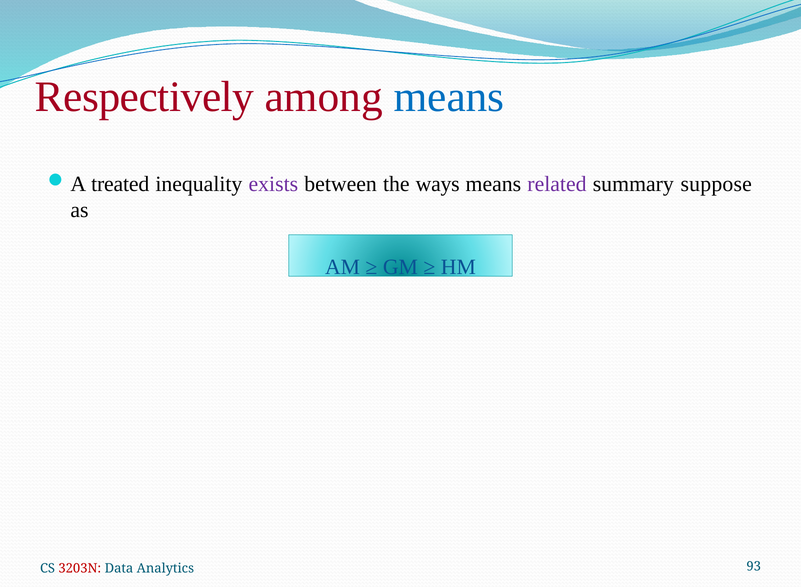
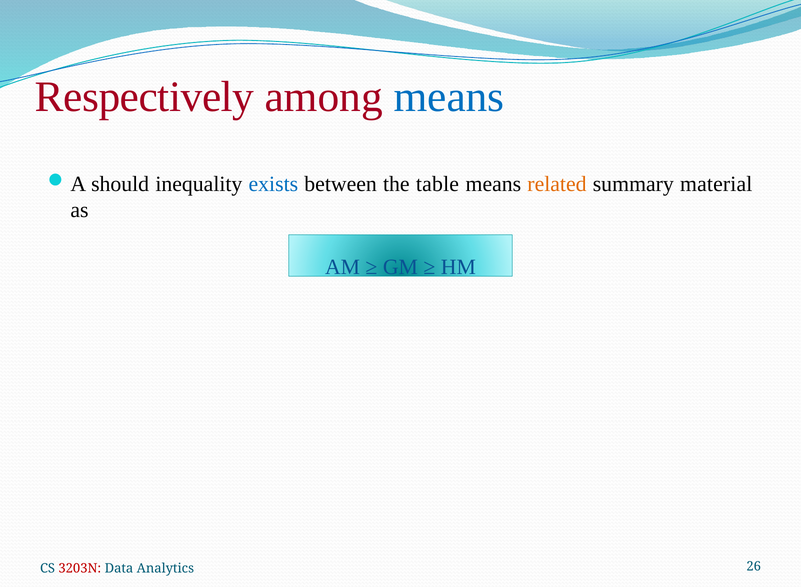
treated: treated -> should
exists colour: purple -> blue
ways: ways -> table
related colour: purple -> orange
suppose: suppose -> material
93: 93 -> 26
